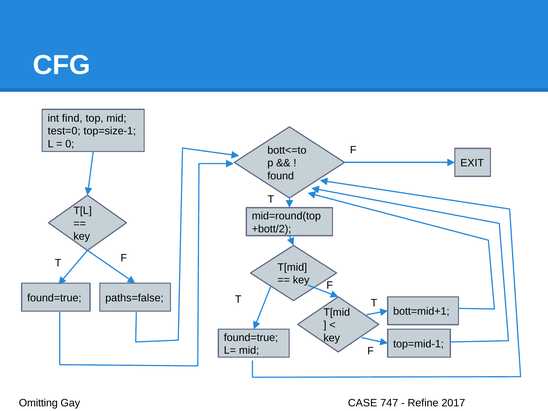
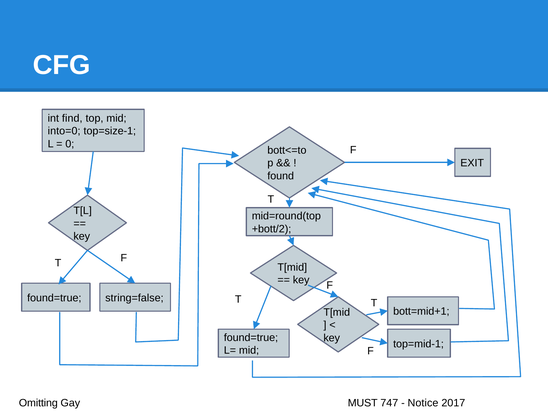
test=0: test=0 -> into=0
paths=false: paths=false -> string=false
CASE: CASE -> MUST
Refine: Refine -> Notice
